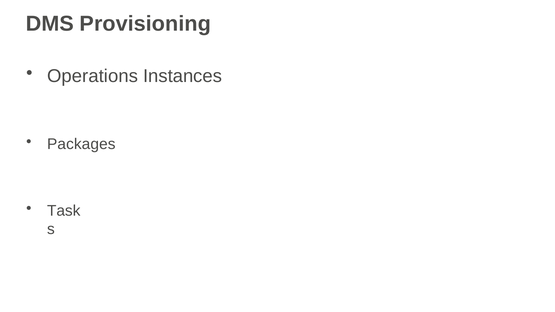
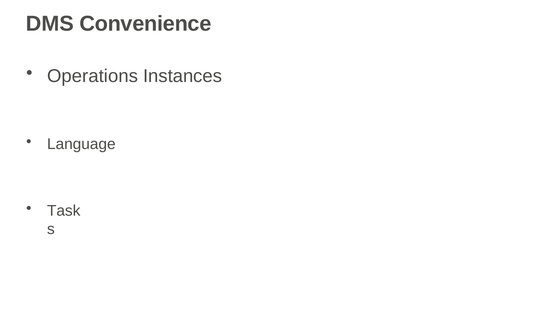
Provisioning: Provisioning -> Convenience
Packages: Packages -> Language
